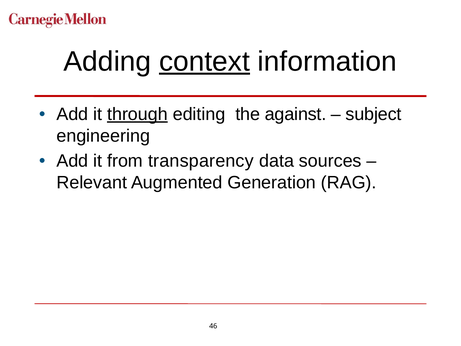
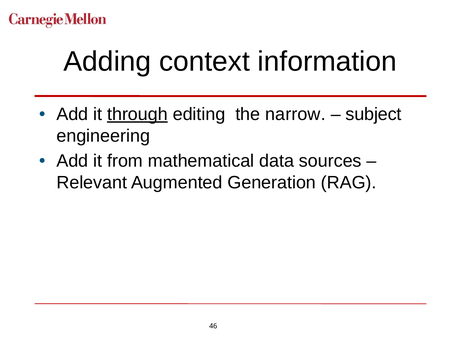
context underline: present -> none
against: against -> narrow
transparency: transparency -> mathematical
